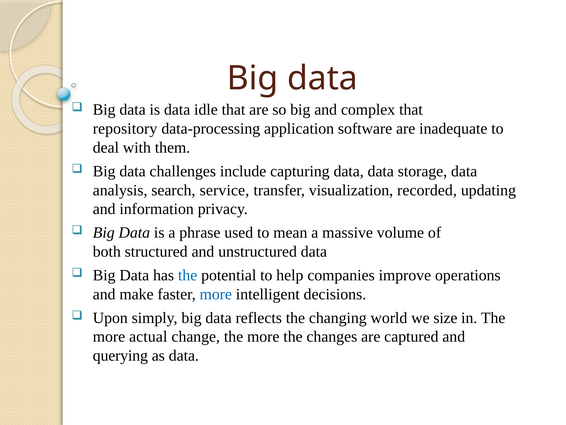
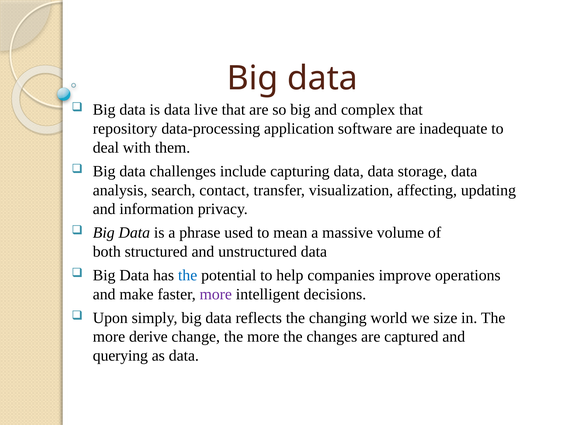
idle: idle -> live
service: service -> contact
recorded: recorded -> affecting
more at (216, 294) colour: blue -> purple
actual: actual -> derive
